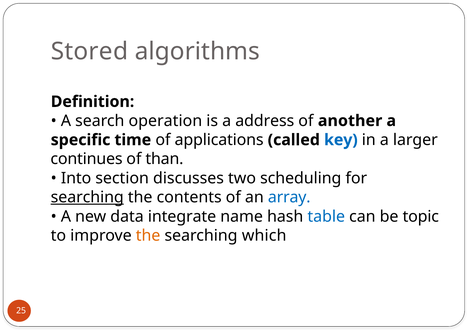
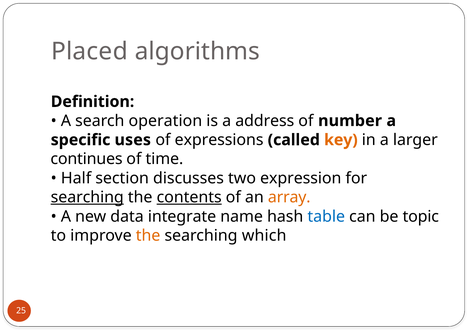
Stored: Stored -> Placed
another: another -> number
time: time -> uses
applications: applications -> expressions
key colour: blue -> orange
than: than -> time
Into: Into -> Half
scheduling: scheduling -> expression
contents underline: none -> present
array colour: blue -> orange
